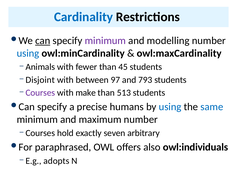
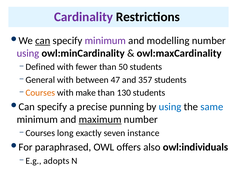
Cardinality colour: blue -> purple
using at (28, 53) colour: blue -> purple
Animals: Animals -> Defined
45: 45 -> 50
Disjoint: Disjoint -> General
97: 97 -> 47
793: 793 -> 357
Courses at (40, 93) colour: purple -> orange
513: 513 -> 130
humans: humans -> punning
maximum underline: none -> present
hold: hold -> long
arbitrary: arbitrary -> instance
